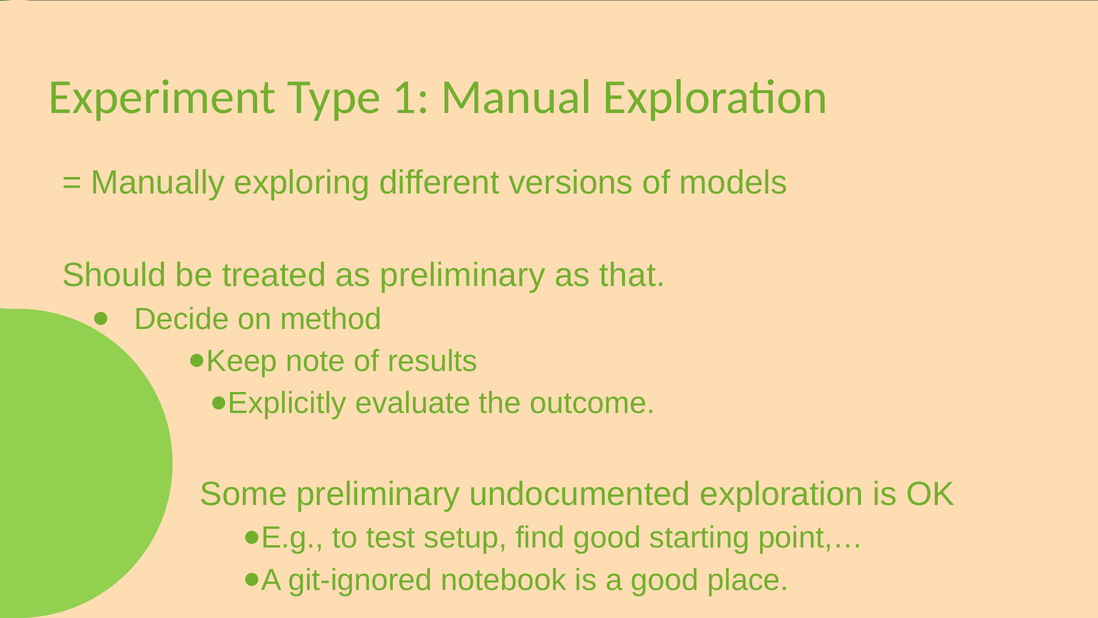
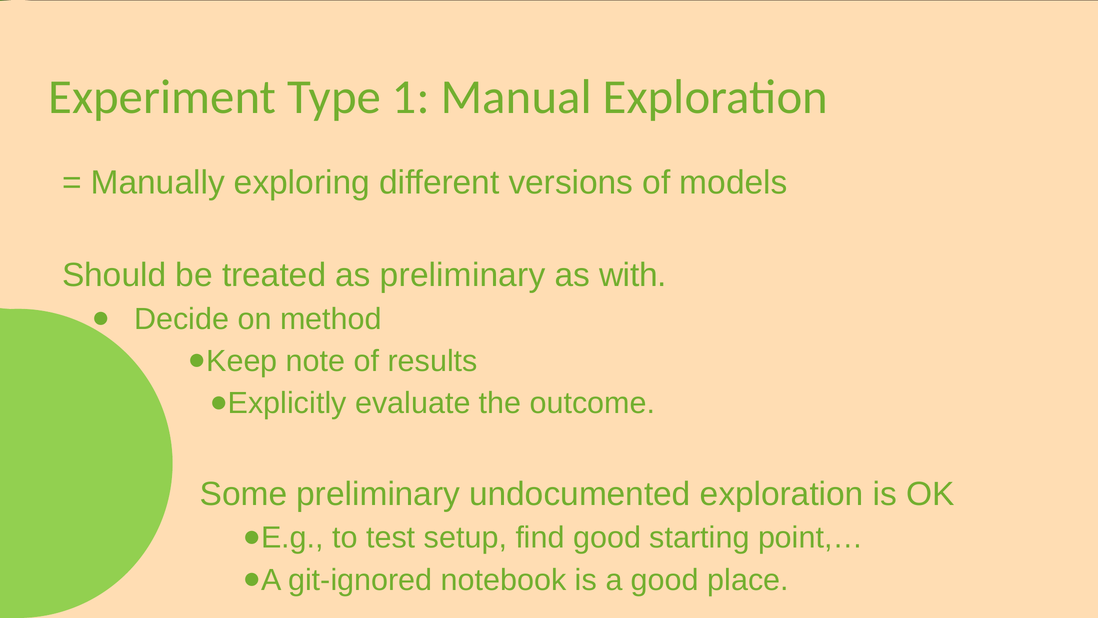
that: that -> with
